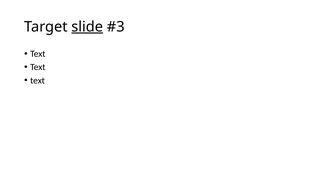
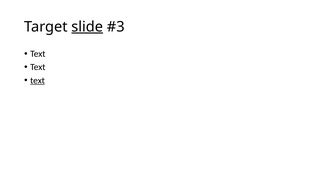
text at (38, 80) underline: none -> present
